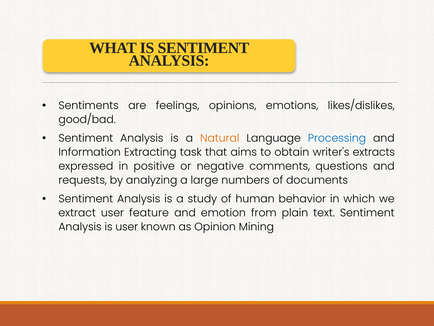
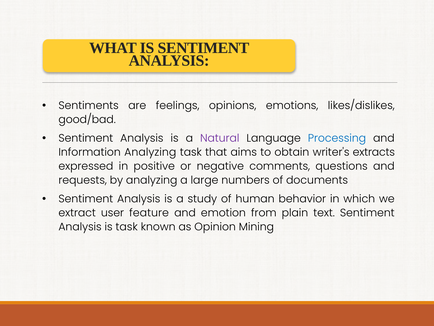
Natural colour: orange -> purple
Information Extracting: Extracting -> Analyzing
is user: user -> task
